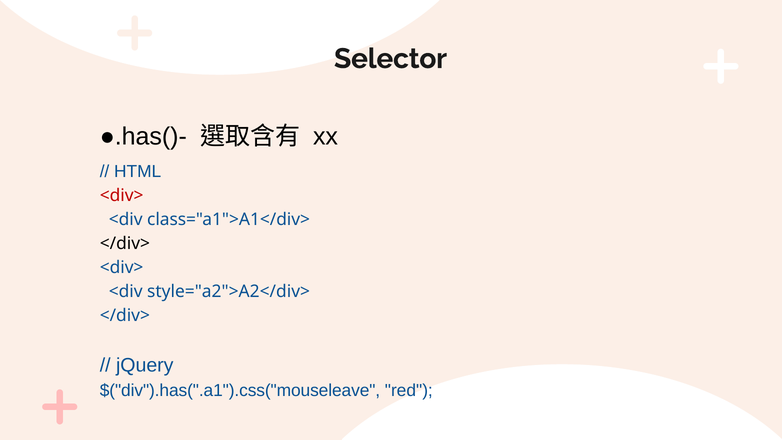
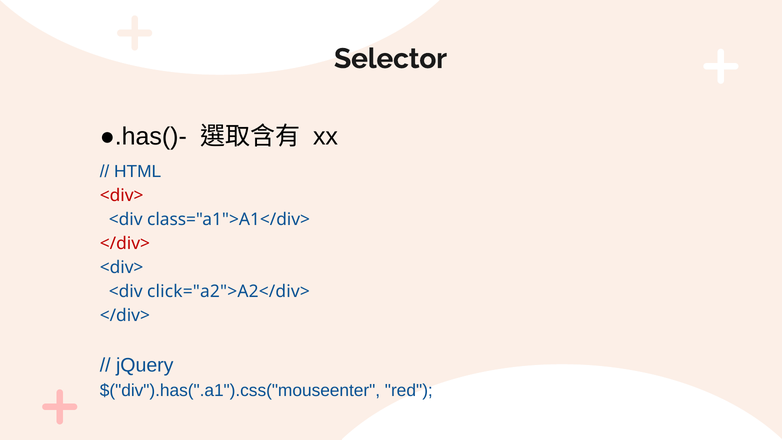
</div> at (125, 244) colour: black -> red
style="a2">A2</div>: style="a2">A2</div> -> click="a2">A2</div>
$("div").has(".a1").css("mouseleave: $("div").has(".a1").css("mouseleave -> $("div").has(".a1").css("mouseenter
